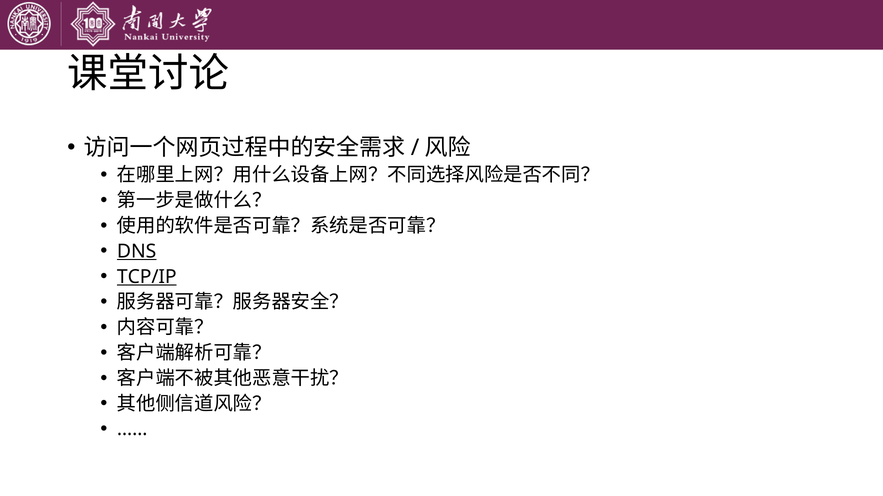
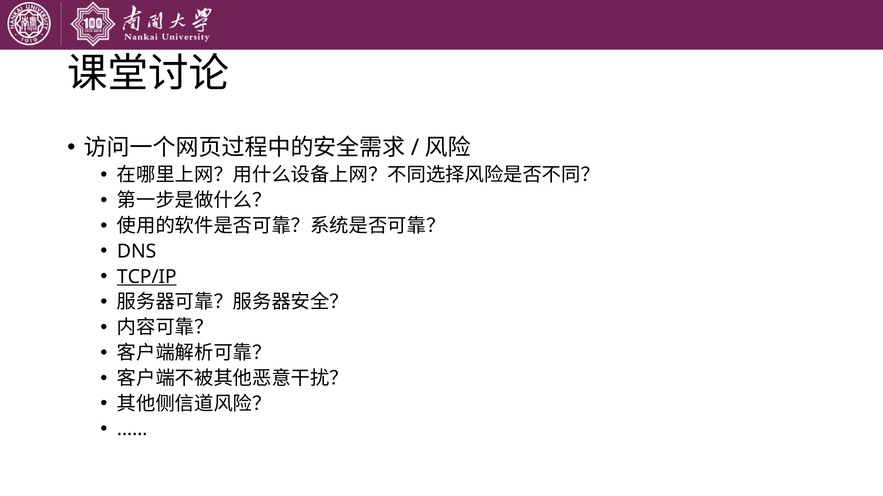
DNS underline: present -> none
